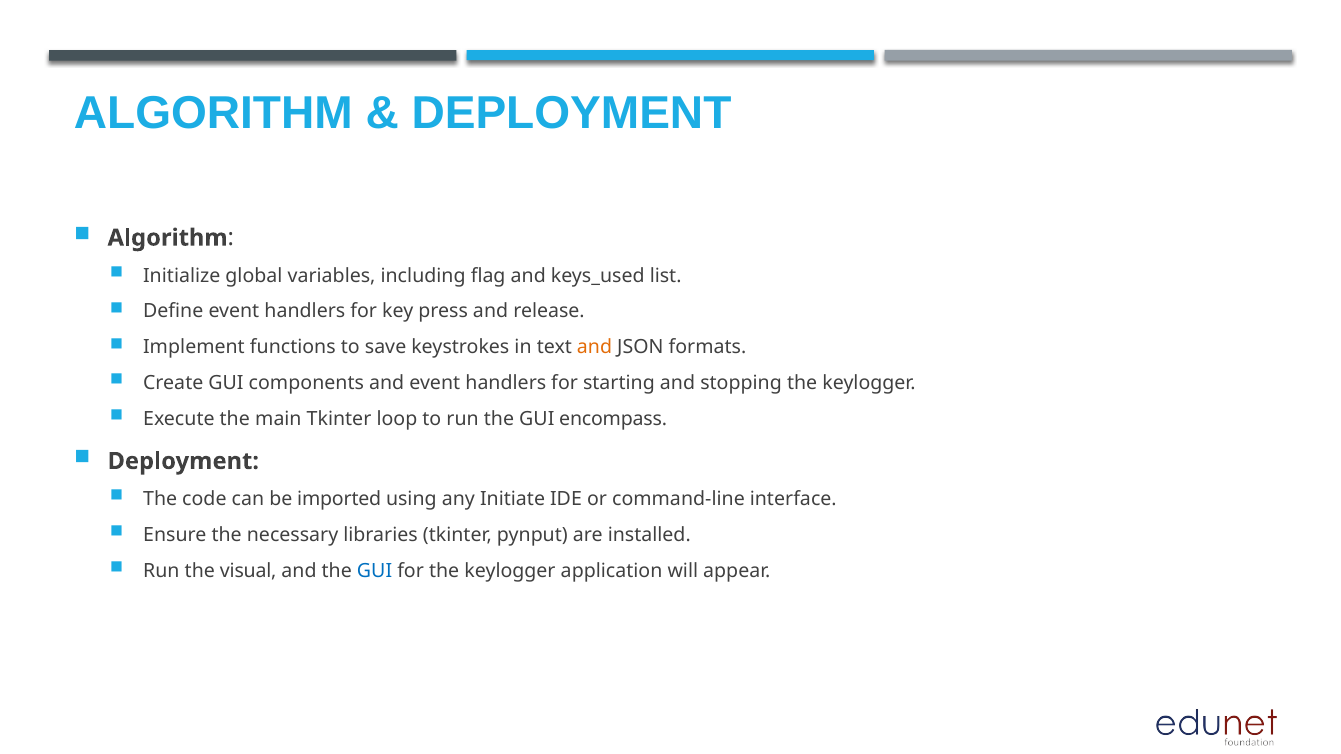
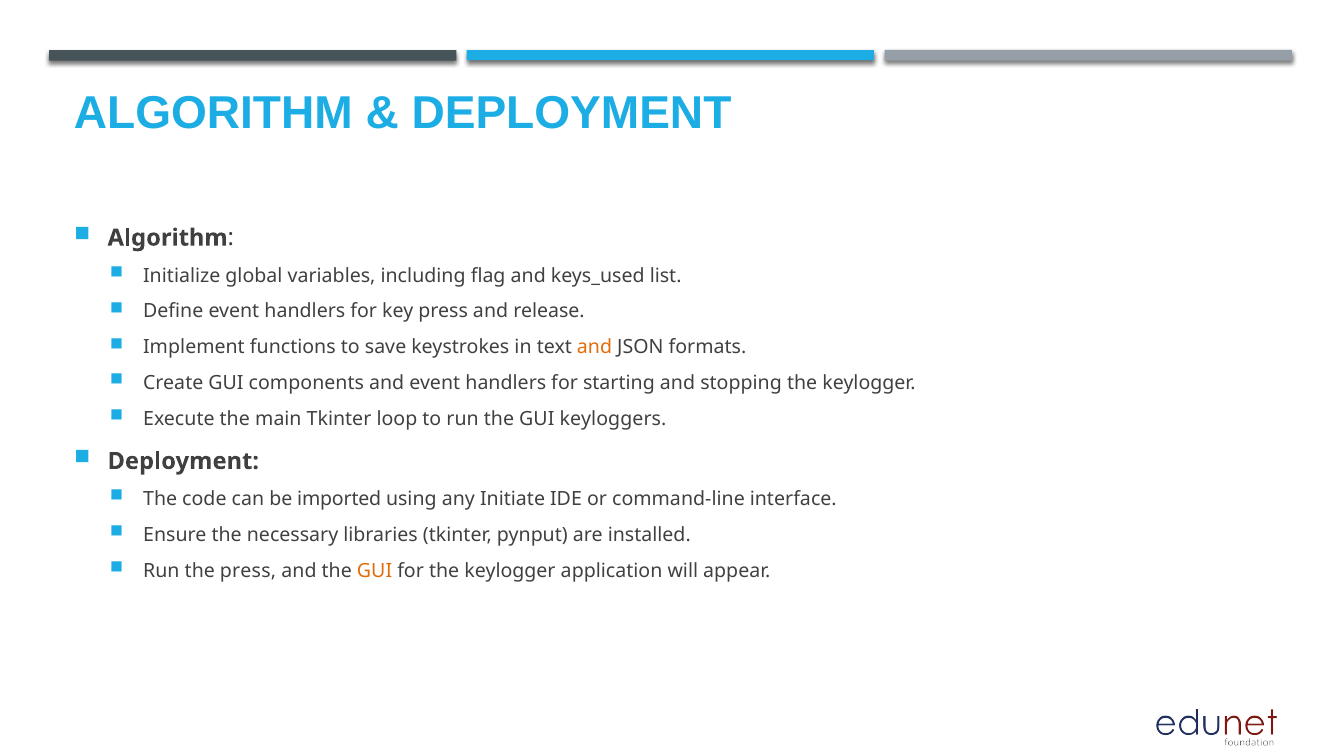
encompass: encompass -> keyloggers
the visual: visual -> press
GUI at (375, 571) colour: blue -> orange
